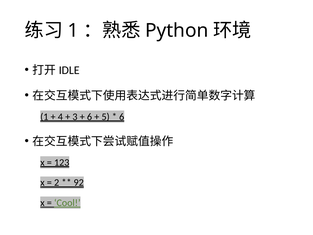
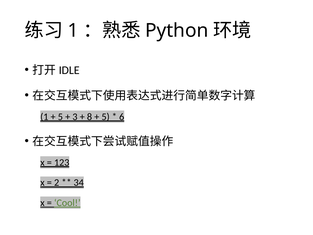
4 at (60, 117): 4 -> 5
6 at (90, 117): 6 -> 8
92: 92 -> 34
